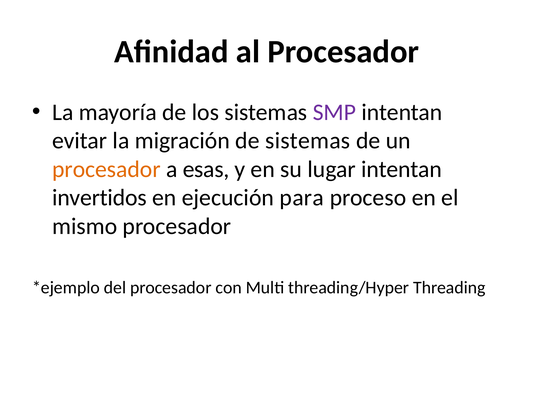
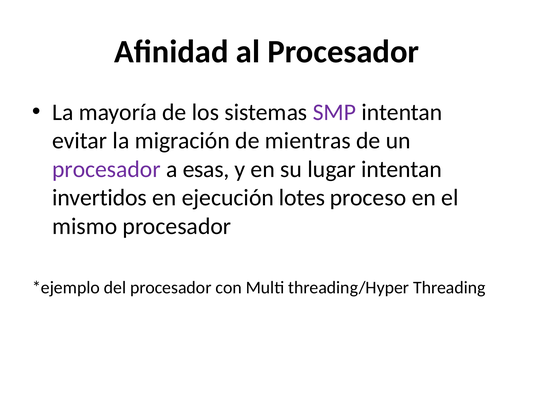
de sistemas: sistemas -> mientras
procesador at (106, 169) colour: orange -> purple
para: para -> lotes
